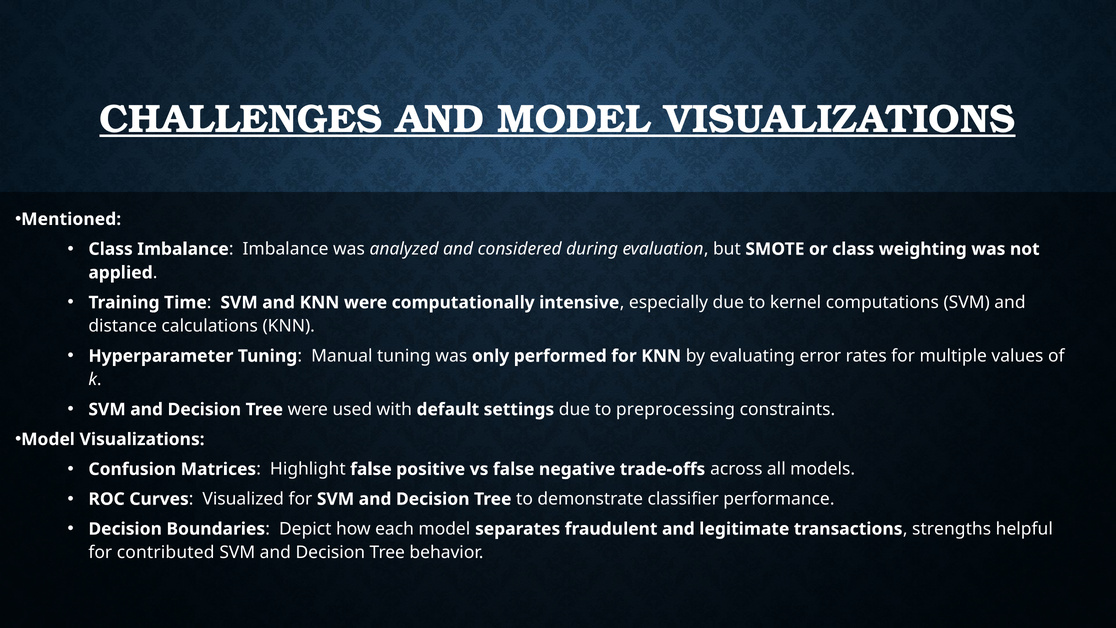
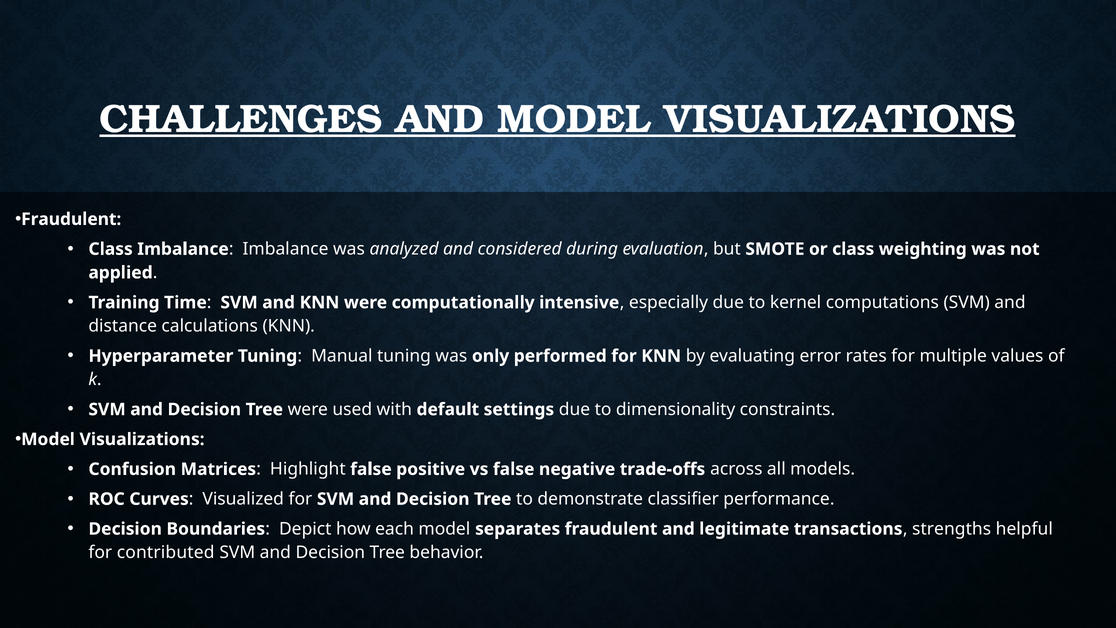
Mentioned at (71, 219): Mentioned -> Fraudulent
preprocessing: preprocessing -> dimensionality
